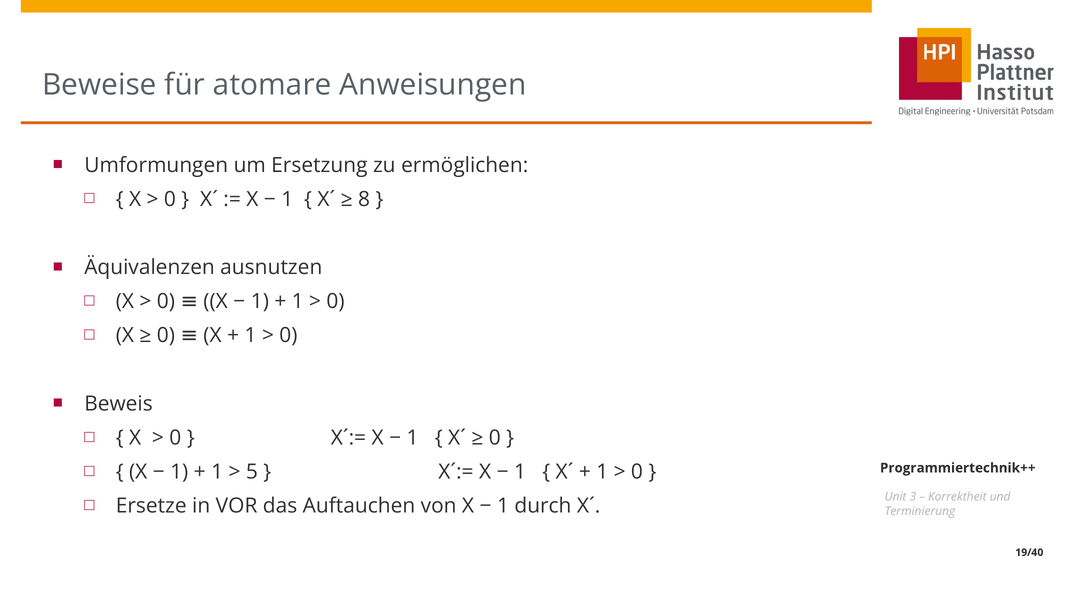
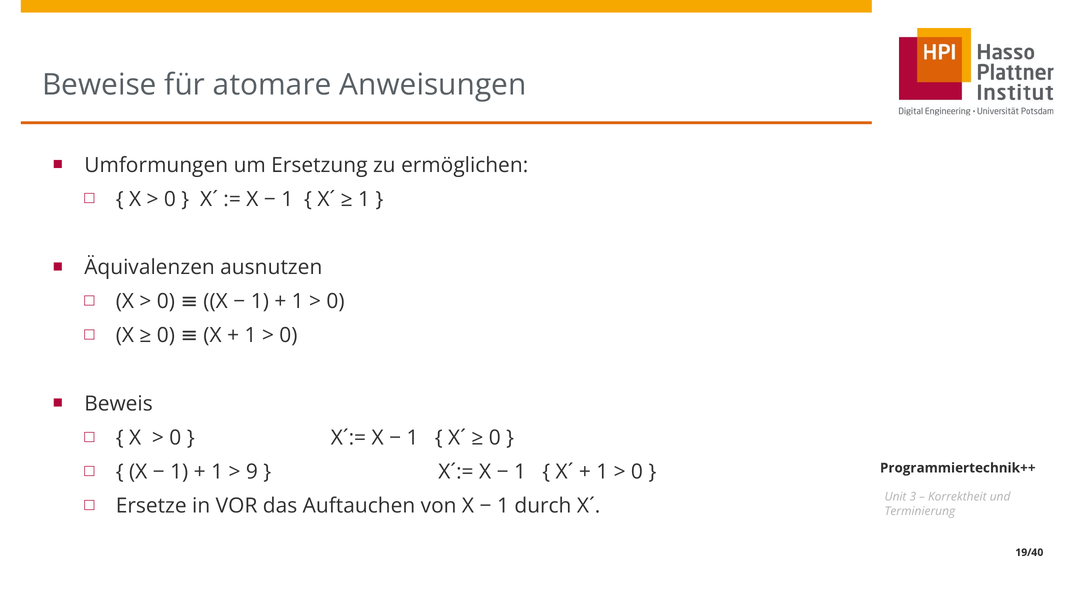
8 at (364, 199): 8 -> 1
5: 5 -> 9
